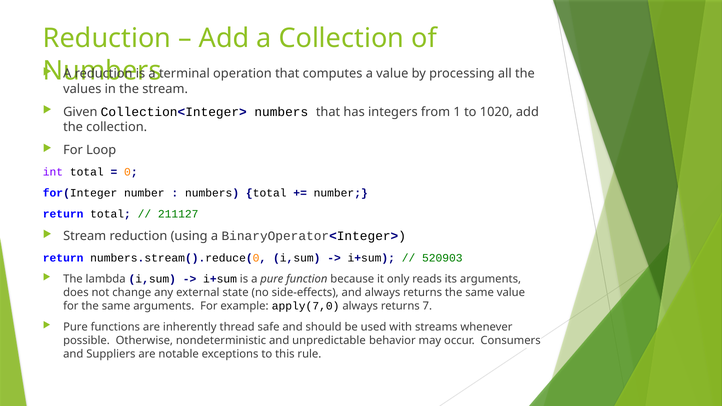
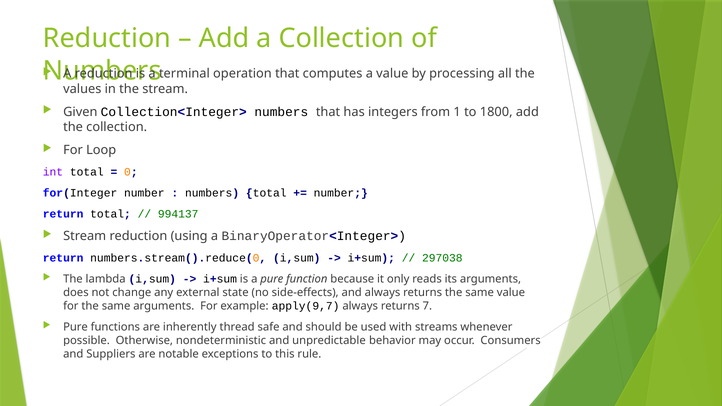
1020: 1020 -> 1800
211127: 211127 -> 994137
520903: 520903 -> 297038
apply(7,0: apply(7,0 -> apply(9,7
